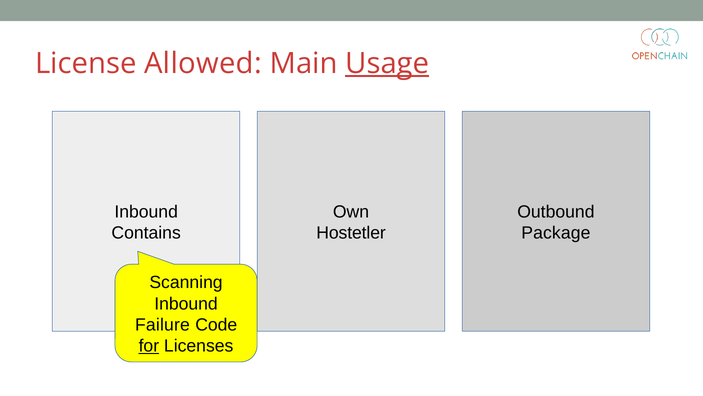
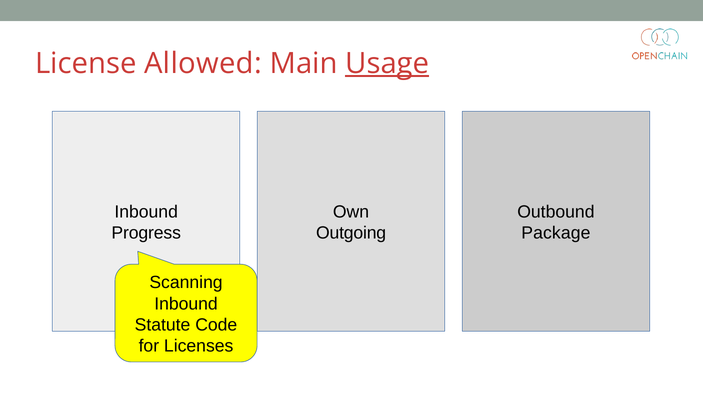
Contains: Contains -> Progress
Hostetler: Hostetler -> Outgoing
Failure: Failure -> Statute
for underline: present -> none
